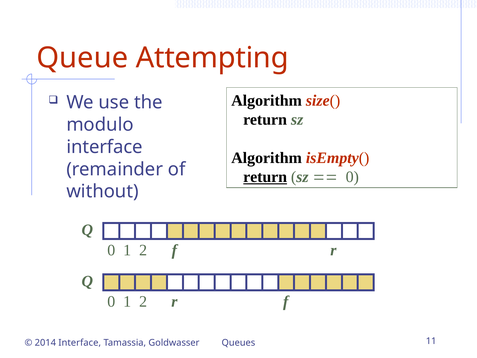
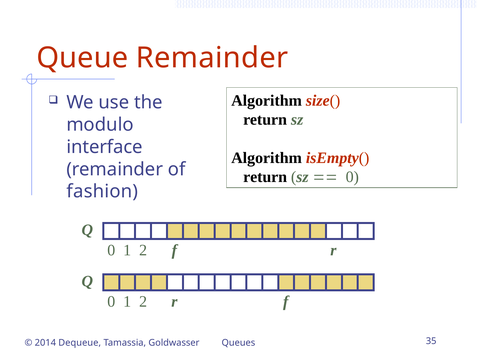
Queue Attempting: Attempting -> Remainder
return at (265, 177) underline: present -> none
without: without -> fashion
2014 Interface: Interface -> Dequeue
11: 11 -> 35
